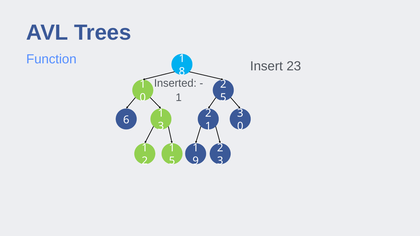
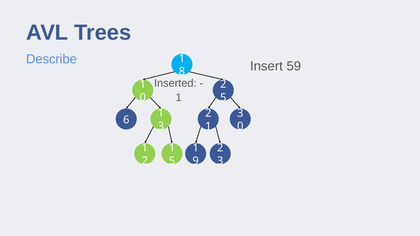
Function: Function -> Describe
23: 23 -> 59
